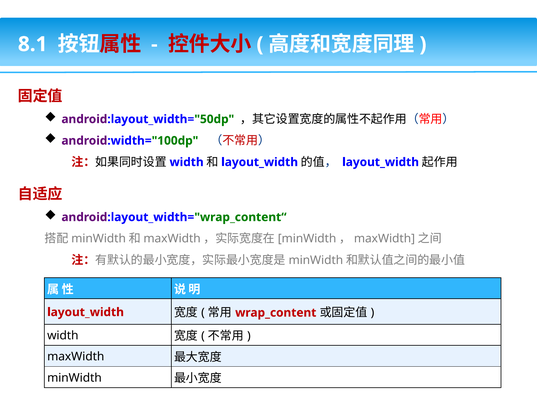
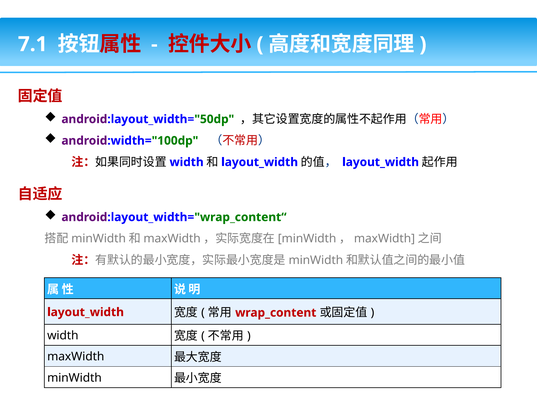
8.1: 8.1 -> 7.1
